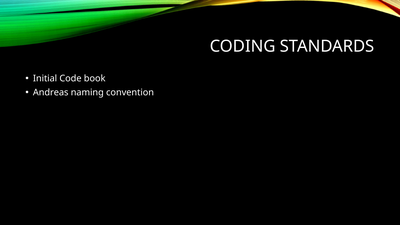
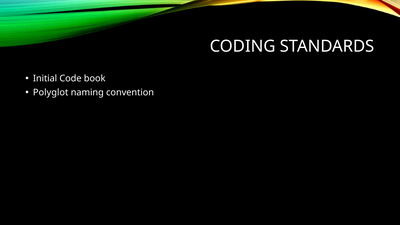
Andreas: Andreas -> Polyglot
